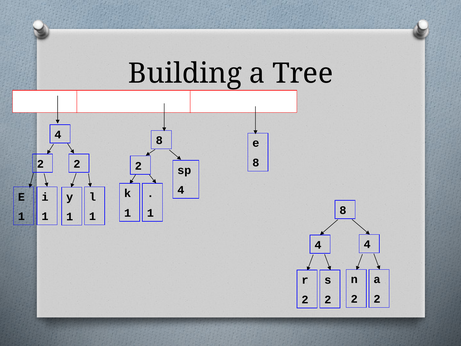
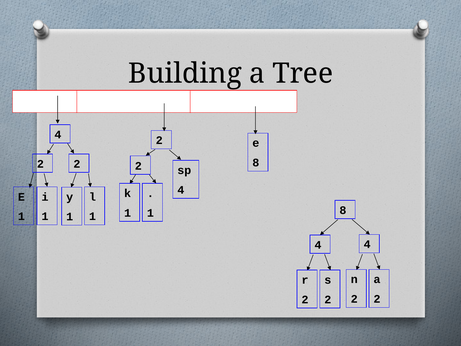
4 8: 8 -> 2
